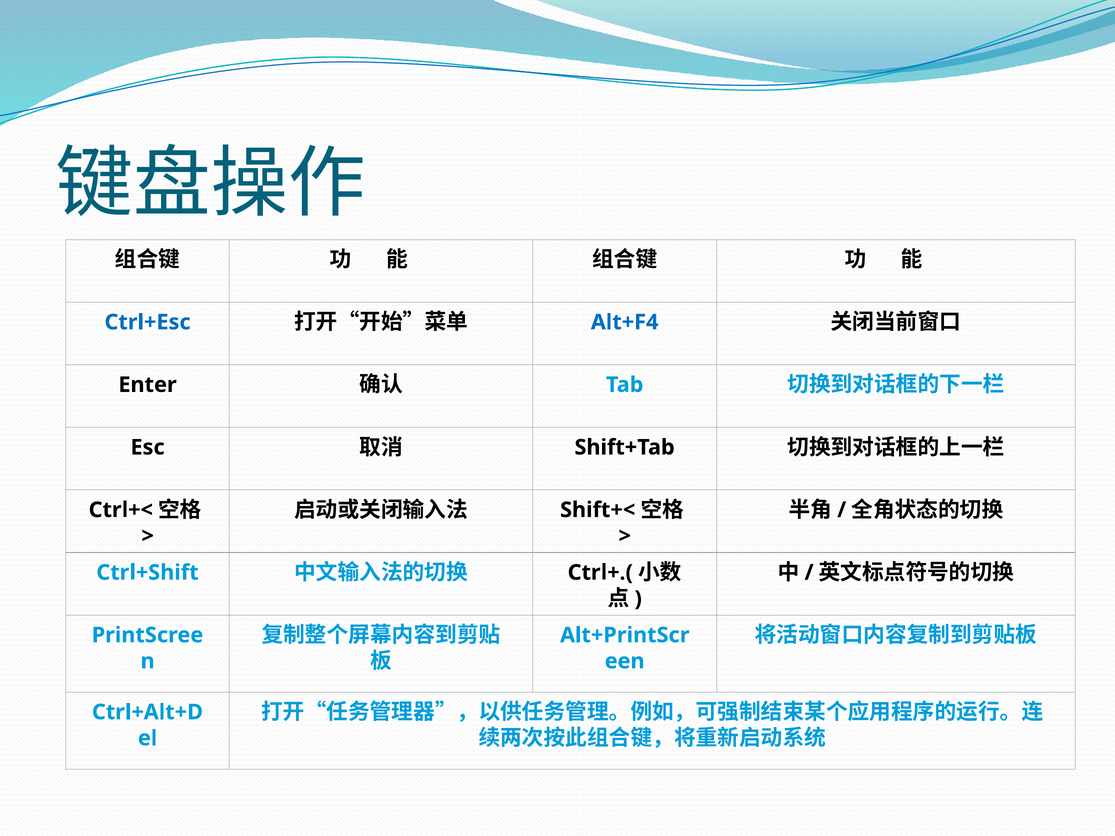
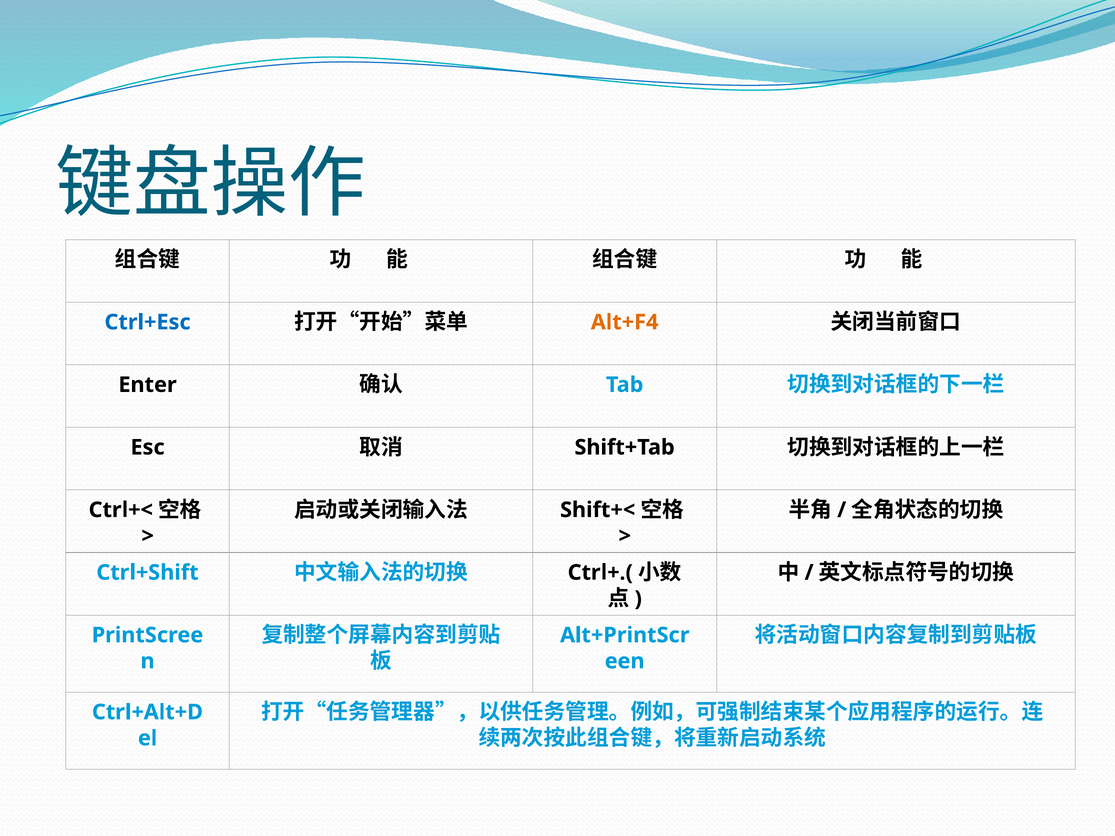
Alt+F4 colour: blue -> orange
